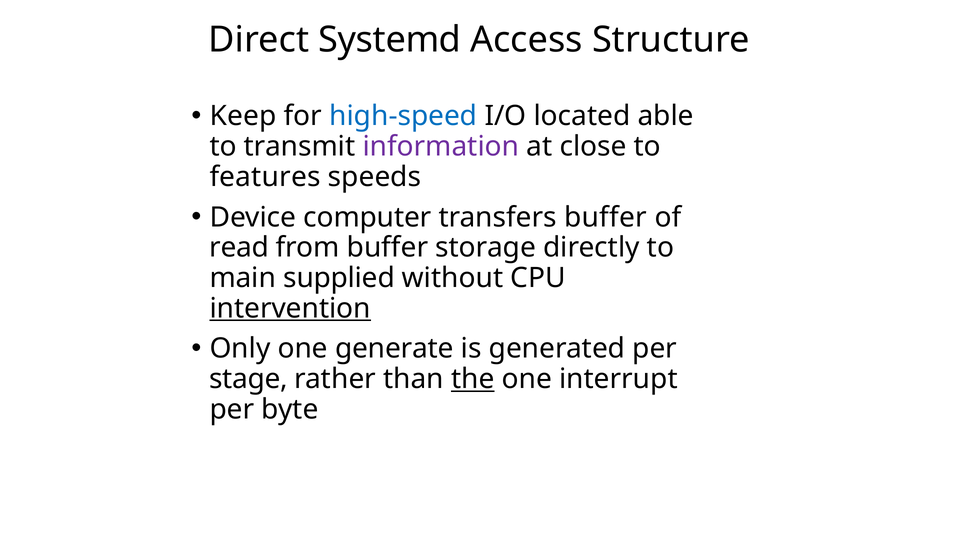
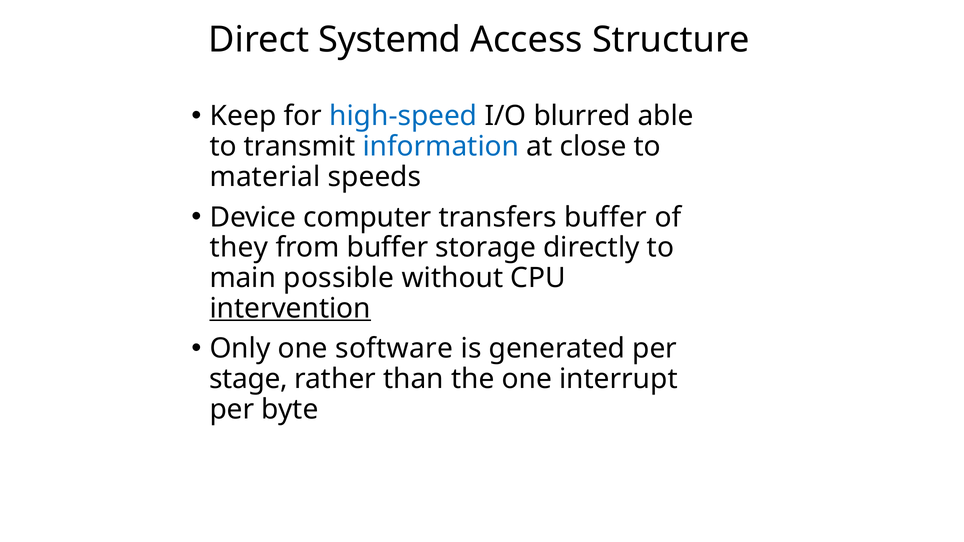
located: located -> blurred
information colour: purple -> blue
features: features -> material
read: read -> they
supplied: supplied -> possible
generate: generate -> software
the underline: present -> none
